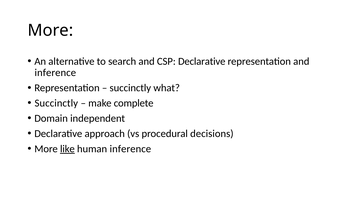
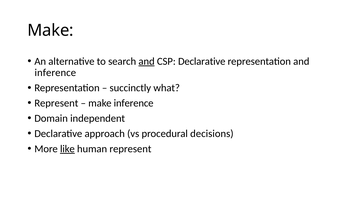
More at (50, 30): More -> Make
and at (147, 61) underline: none -> present
Succinctly at (56, 103): Succinctly -> Represent
make complete: complete -> inference
human inference: inference -> represent
